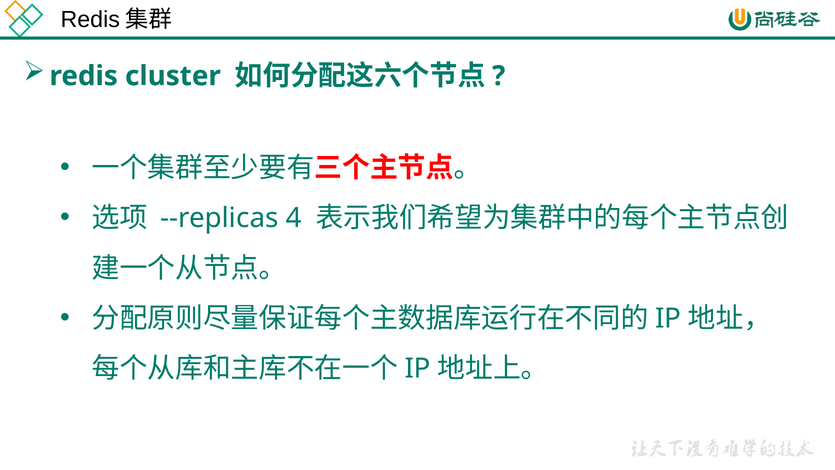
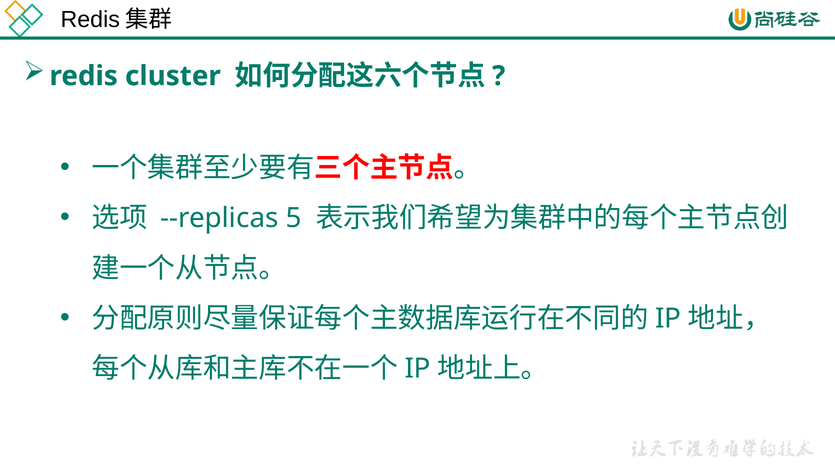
4: 4 -> 5
